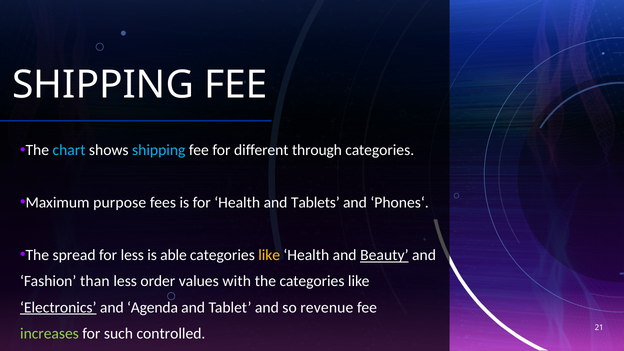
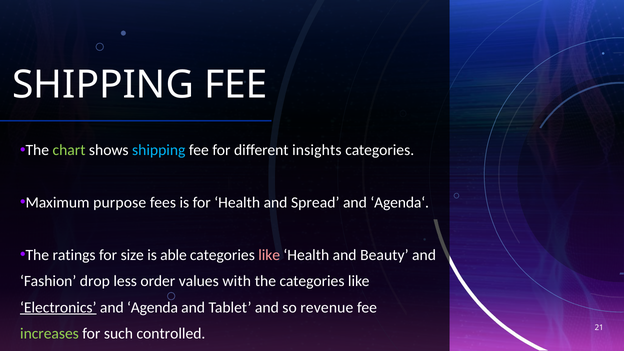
chart colour: light blue -> light green
through: through -> insights
Tablets: Tablets -> Spread
Phones‘: Phones‘ -> Agenda‘
spread: spread -> ratings
for less: less -> size
like at (269, 255) colour: yellow -> pink
Beauty underline: present -> none
than: than -> drop
